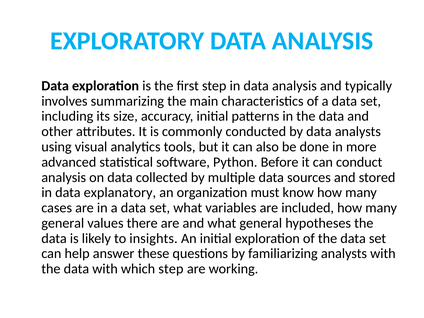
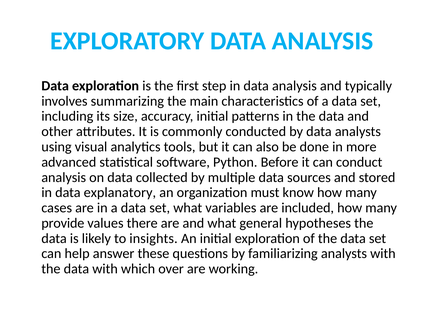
general at (63, 223): general -> provide
which step: step -> over
